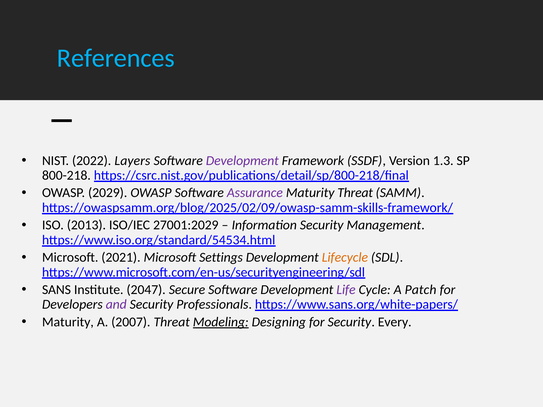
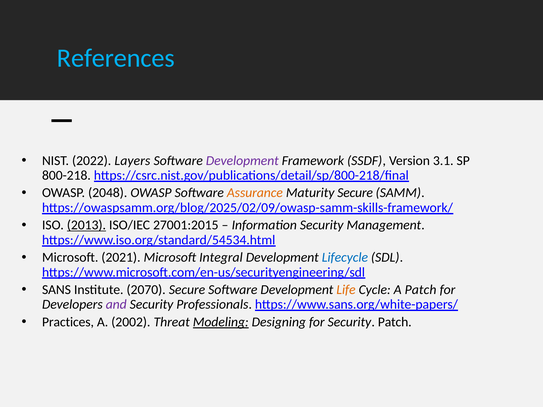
1.3: 1.3 -> 3.1
2029: 2029 -> 2048
Assurance colour: purple -> orange
Maturity Threat: Threat -> Secure
2013 underline: none -> present
27001:2029: 27001:2029 -> 27001:2015
Settings: Settings -> Integral
Lifecycle colour: orange -> blue
2047: 2047 -> 2070
Life colour: purple -> orange
Maturity at (68, 322): Maturity -> Practices
2007: 2007 -> 2002
Security Every: Every -> Patch
